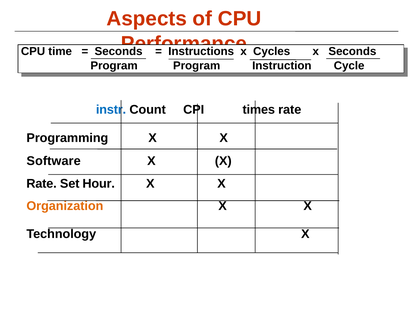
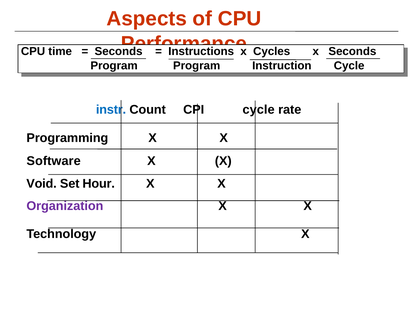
CPI times: times -> cycle
Rate at (42, 183): Rate -> Void
Organization colour: orange -> purple
